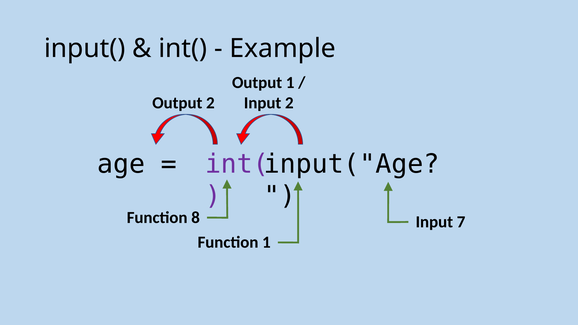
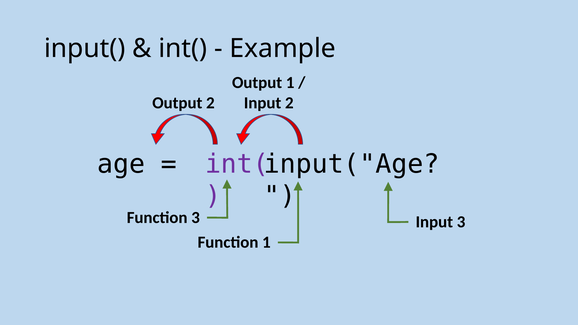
Function 8: 8 -> 3
Input 7: 7 -> 3
